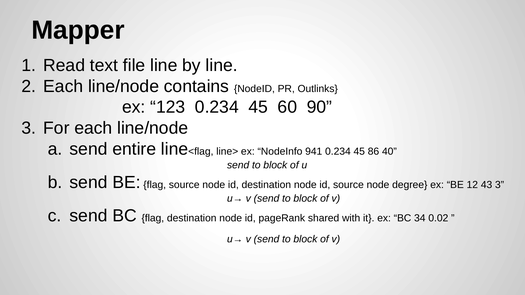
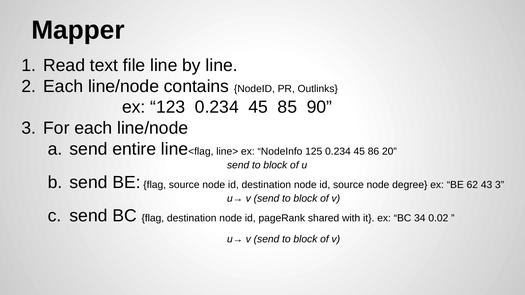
60: 60 -> 85
941: 941 -> 125
40: 40 -> 20
12: 12 -> 62
